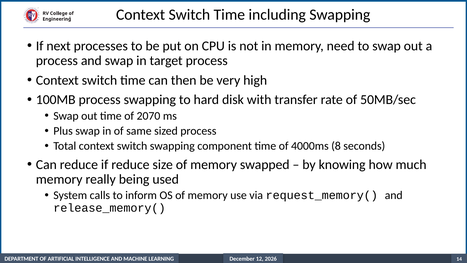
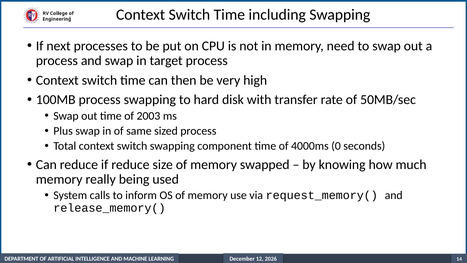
2070: 2070 -> 2003
8: 8 -> 0
